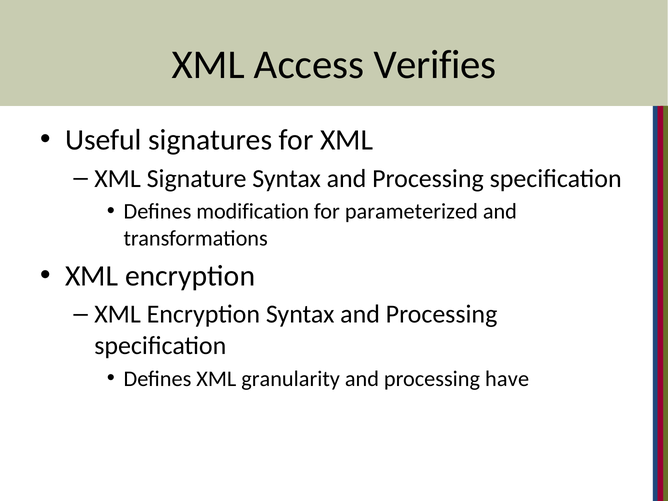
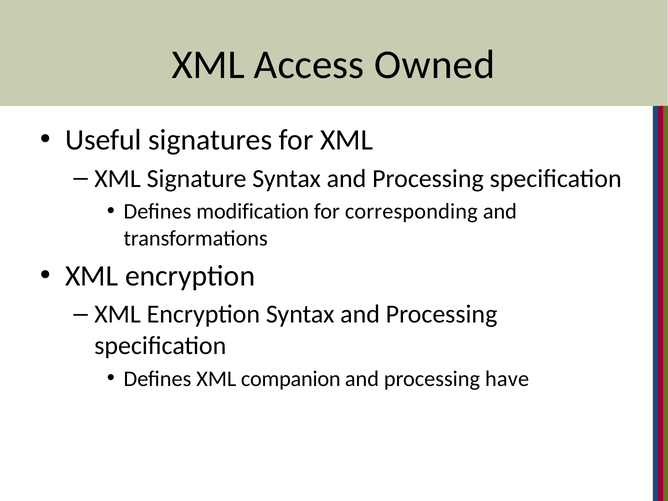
Verifies: Verifies -> Owned
parameterized: parameterized -> corresponding
granularity: granularity -> companion
